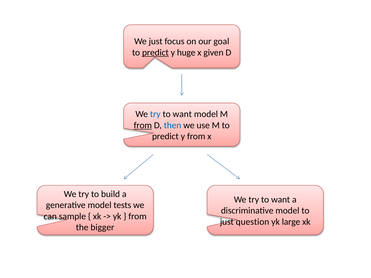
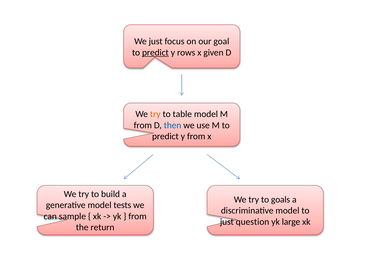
huge: huge -> rows
try at (155, 114) colour: blue -> orange
want at (182, 114): want -> table
from at (143, 125) underline: present -> none
want at (281, 200): want -> goals
bigger: bigger -> return
